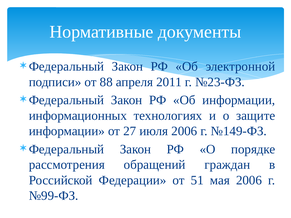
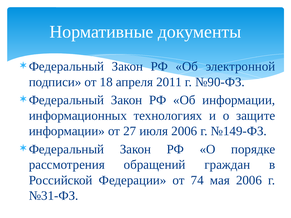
88: 88 -> 18
№23-ФЗ: №23-ФЗ -> №90-ФЗ
51: 51 -> 74
№99-ФЗ: №99-ФЗ -> №31-ФЗ
